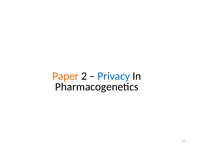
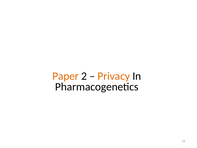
Privacy colour: blue -> orange
